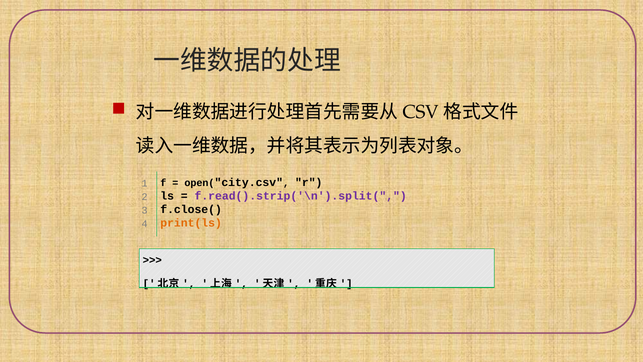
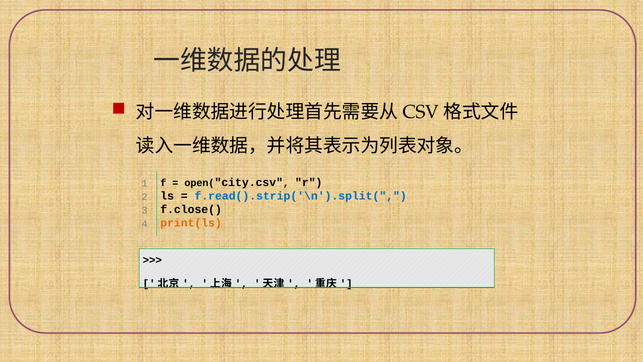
f.read().strip('\n').split( colour: purple -> blue
